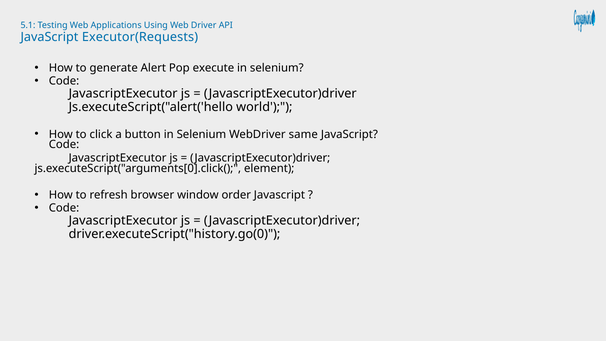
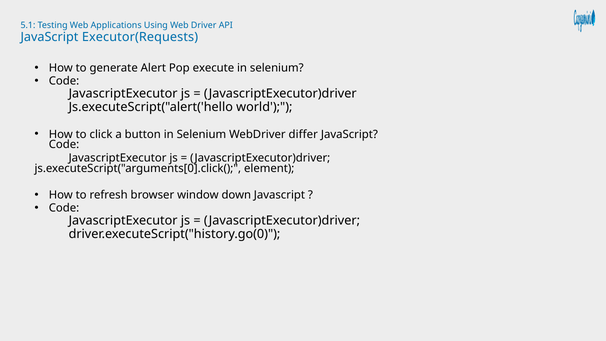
same: same -> differ
order: order -> down
